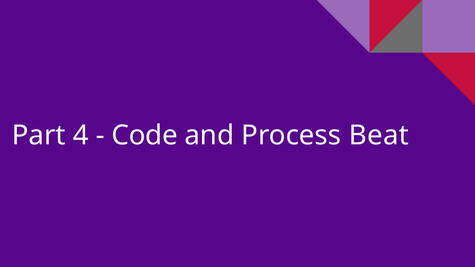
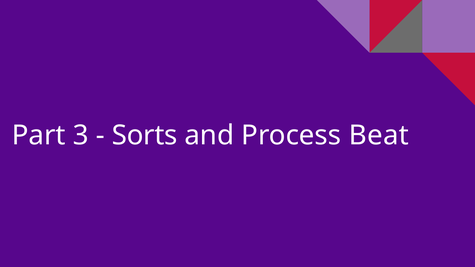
4: 4 -> 3
Code: Code -> Sorts
